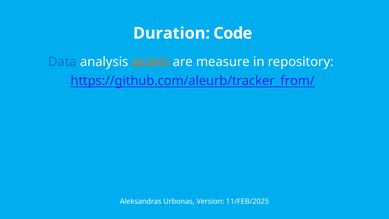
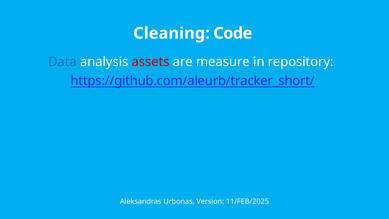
Duration: Duration -> Cleaning
assets colour: orange -> red
https://github.com/aleurb/tracker_from/: https://github.com/aleurb/tracker_from/ -> https://github.com/aleurb/tracker_short/
